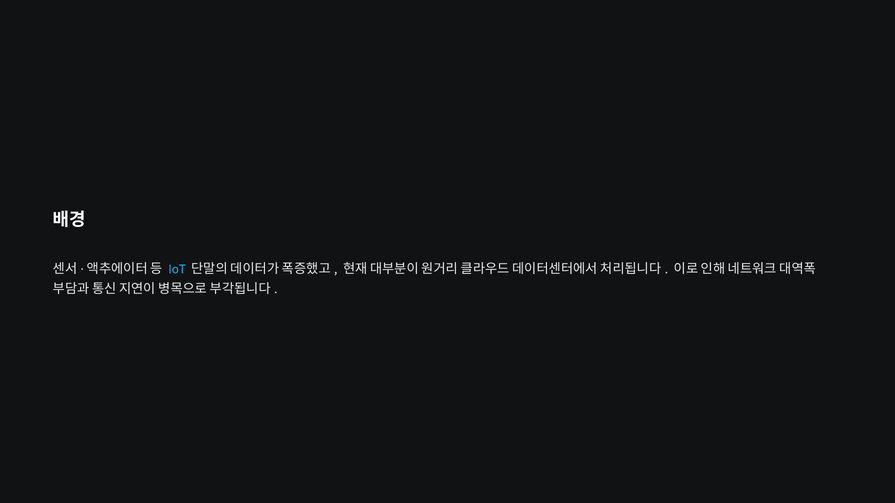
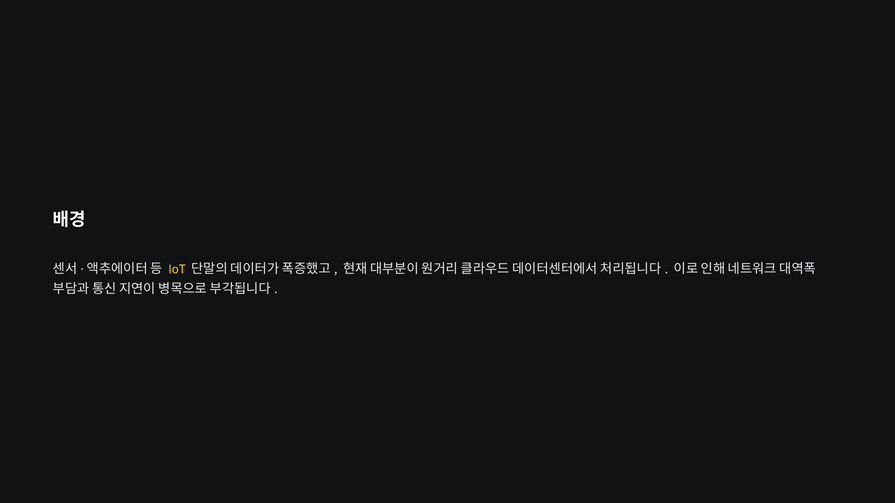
IoT colour: light blue -> yellow
